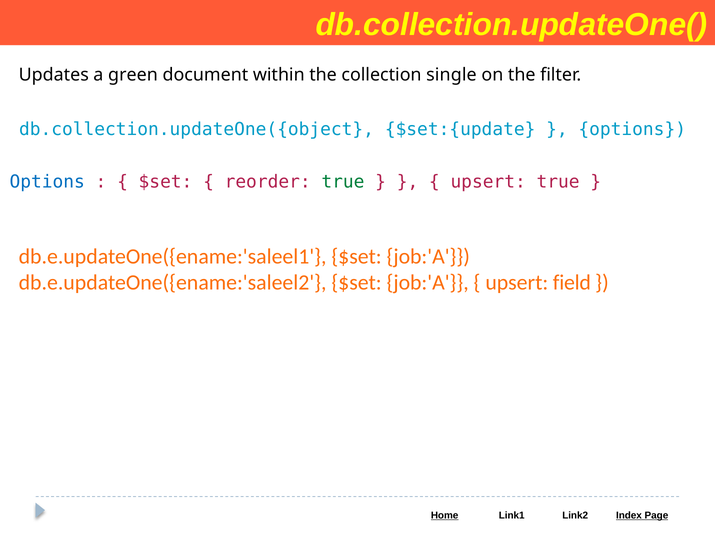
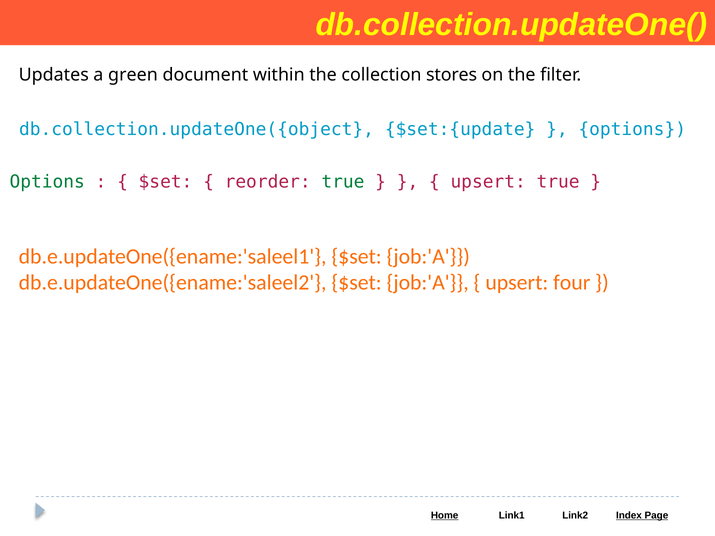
single: single -> stores
Options at (47, 182) colour: blue -> green
field: field -> four
